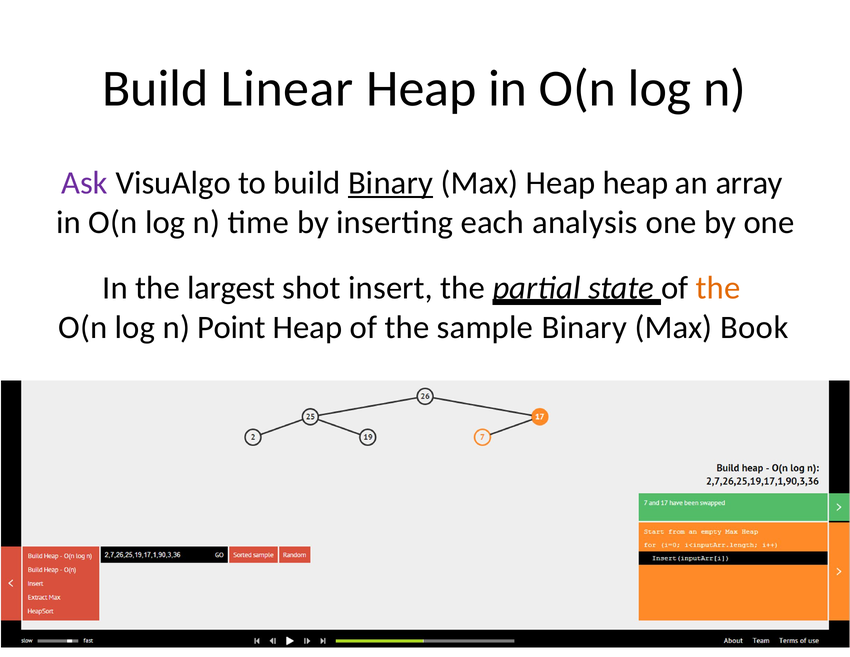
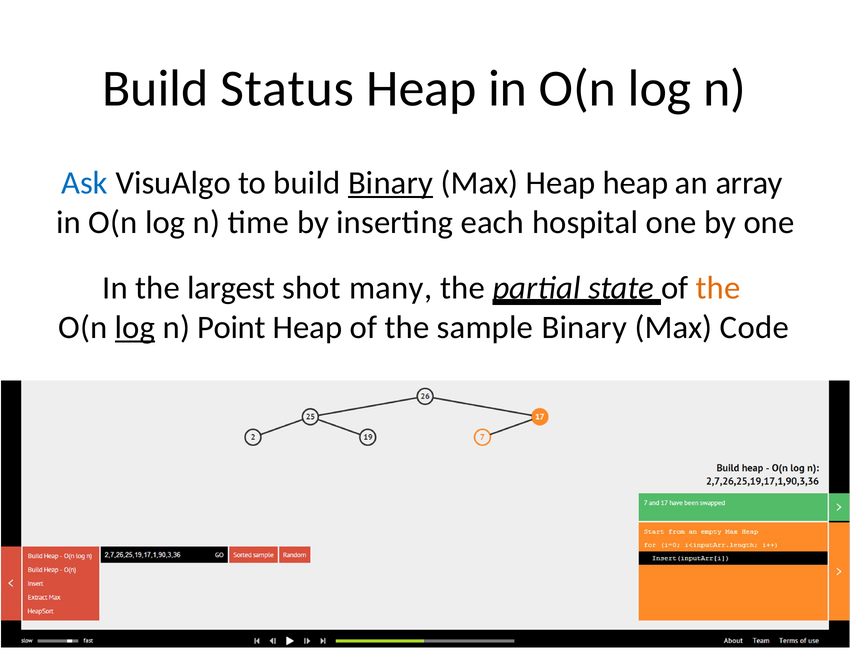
Linear: Linear -> Status
Ask colour: purple -> blue
analysis: analysis -> hospital
insert: insert -> many
log at (135, 327) underline: none -> present
Book: Book -> Code
